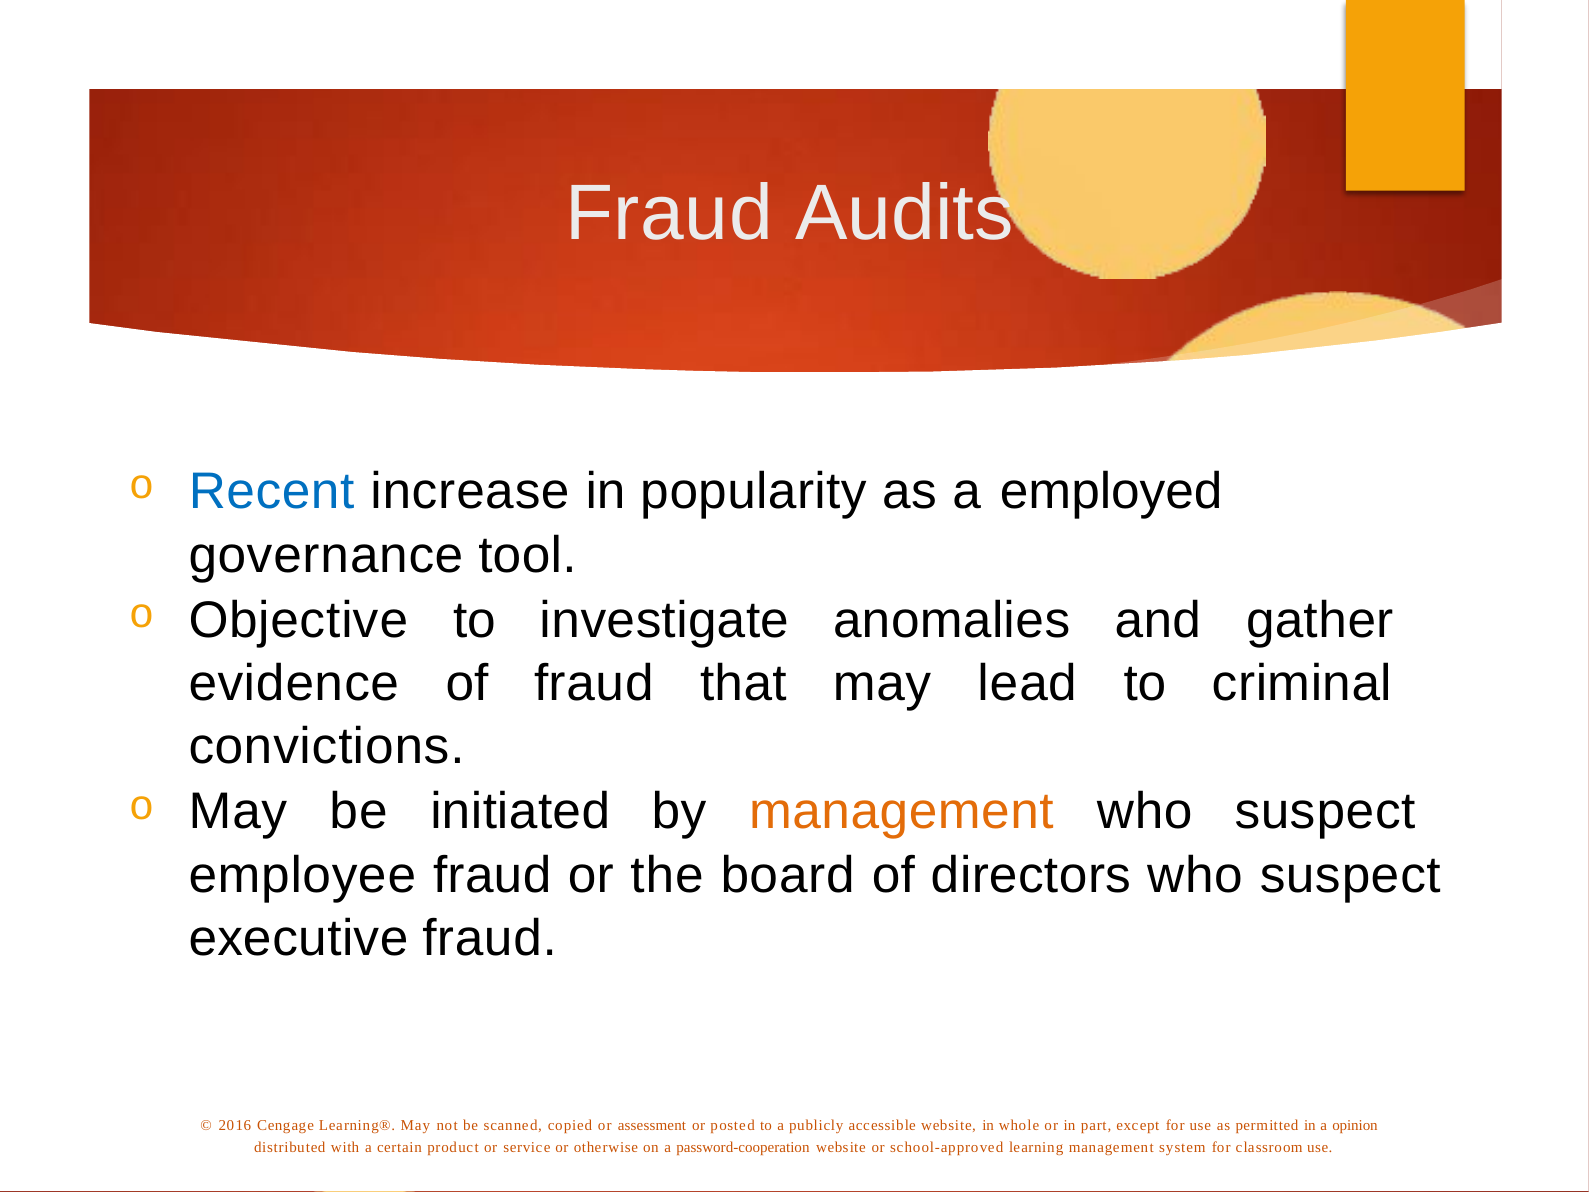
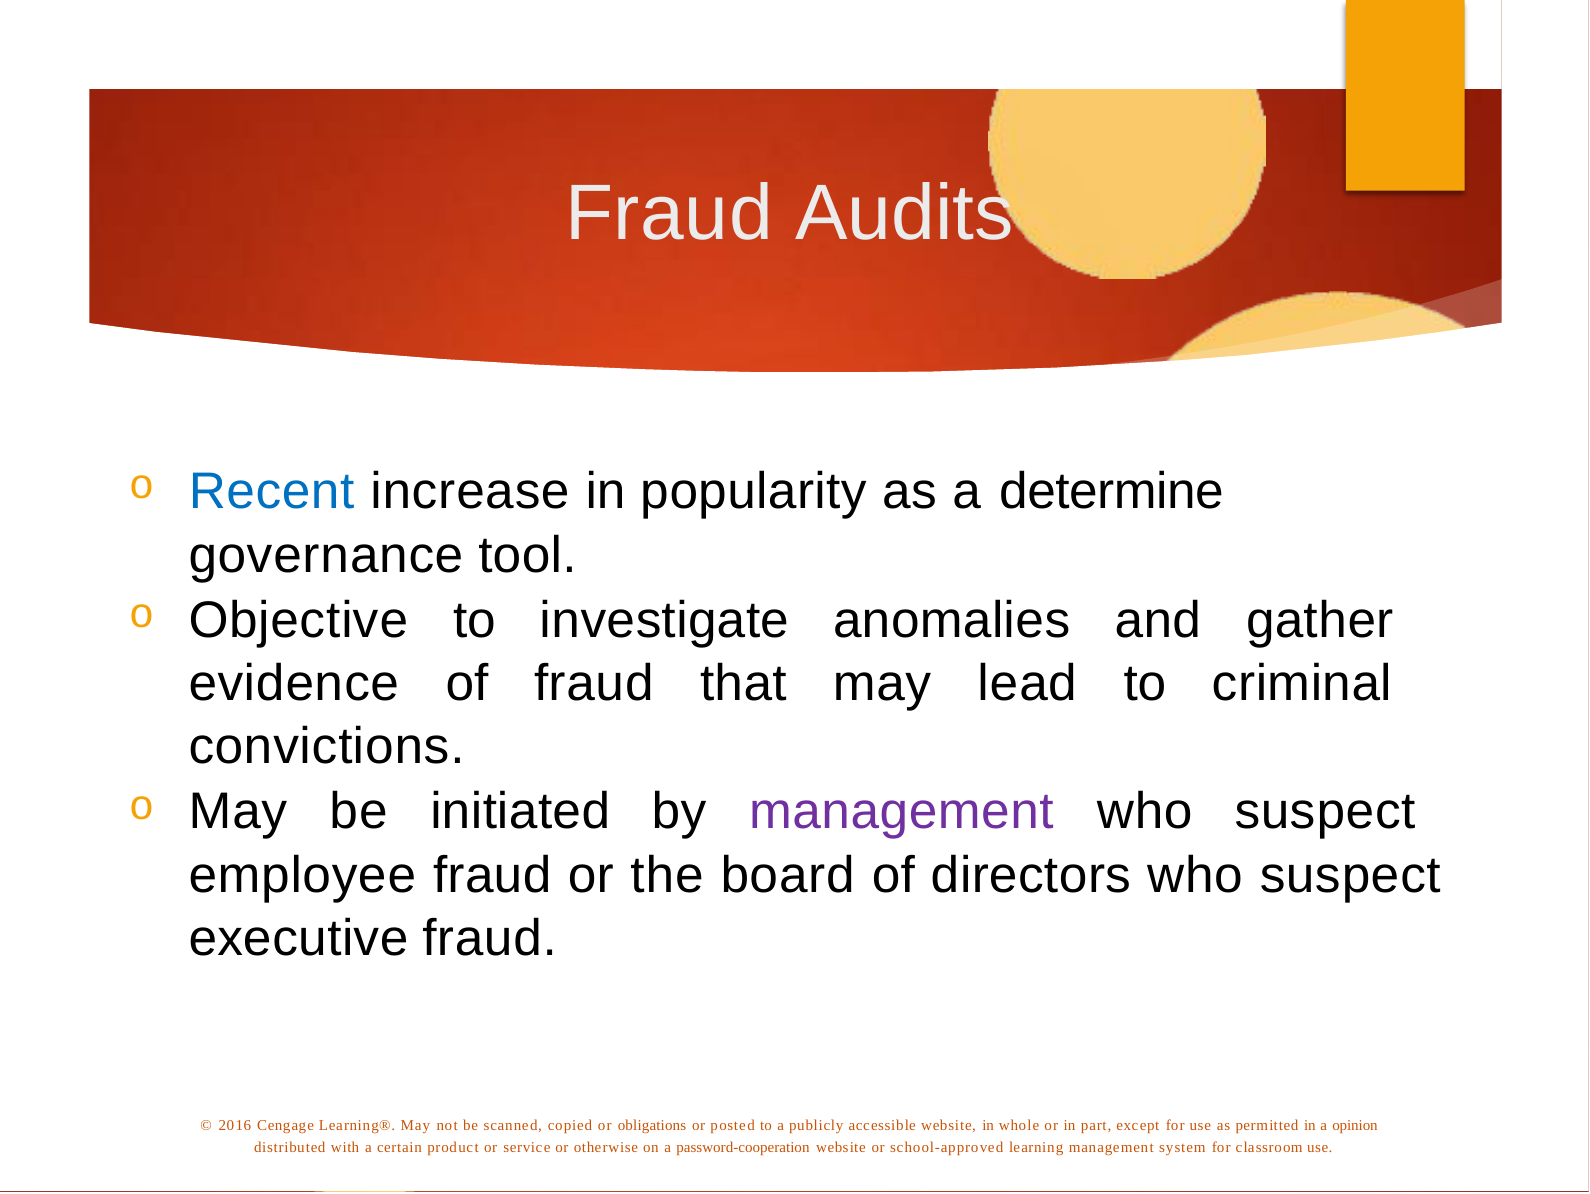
employed: employed -> determine
management at (901, 812) colour: orange -> purple
assessment: assessment -> obligations
